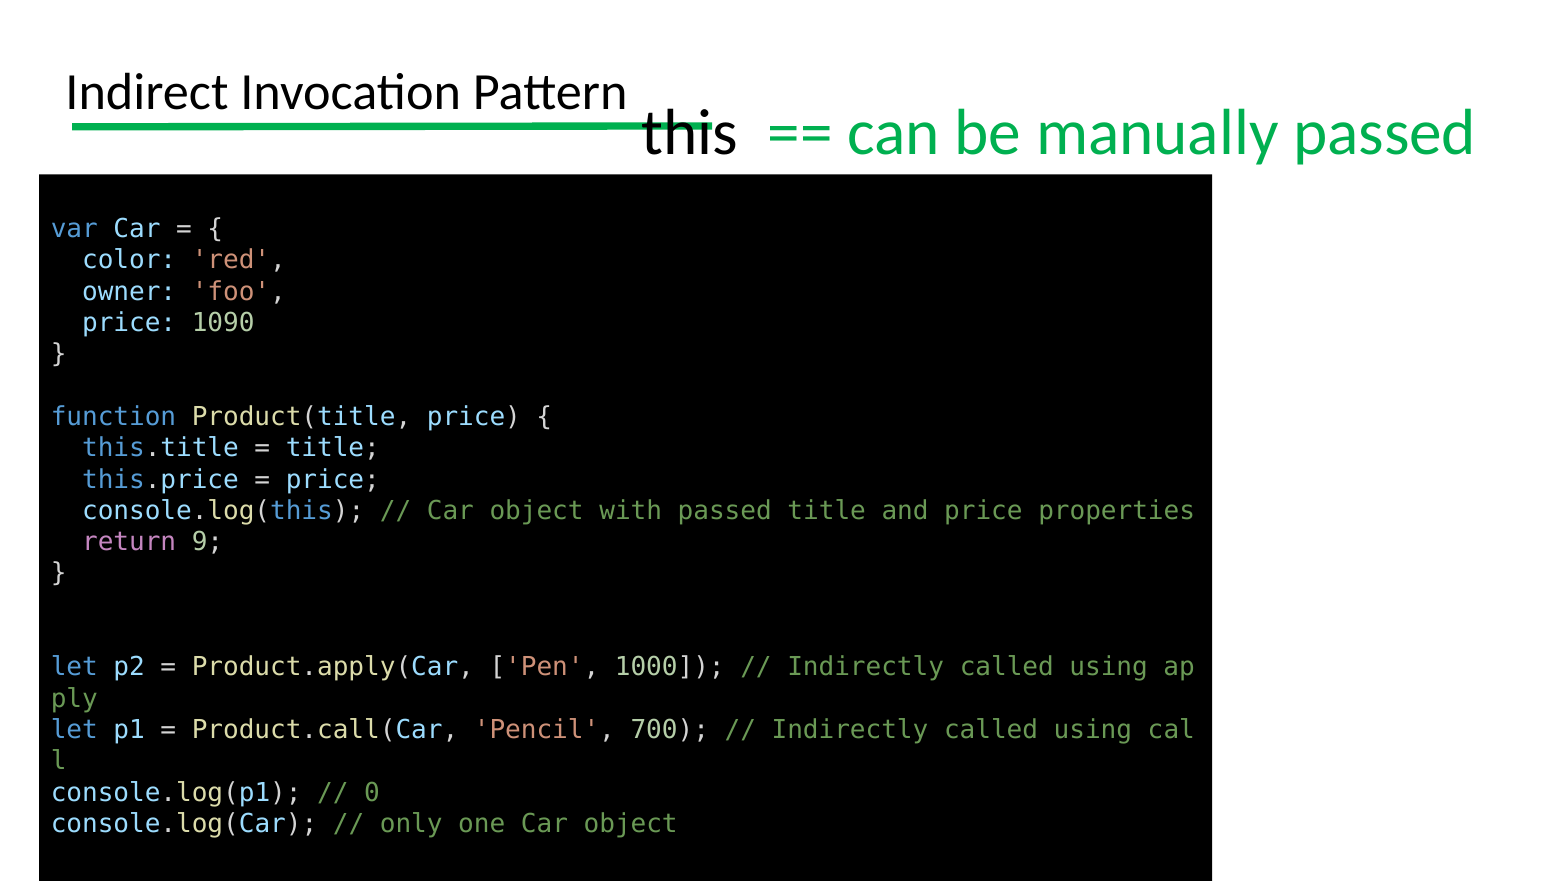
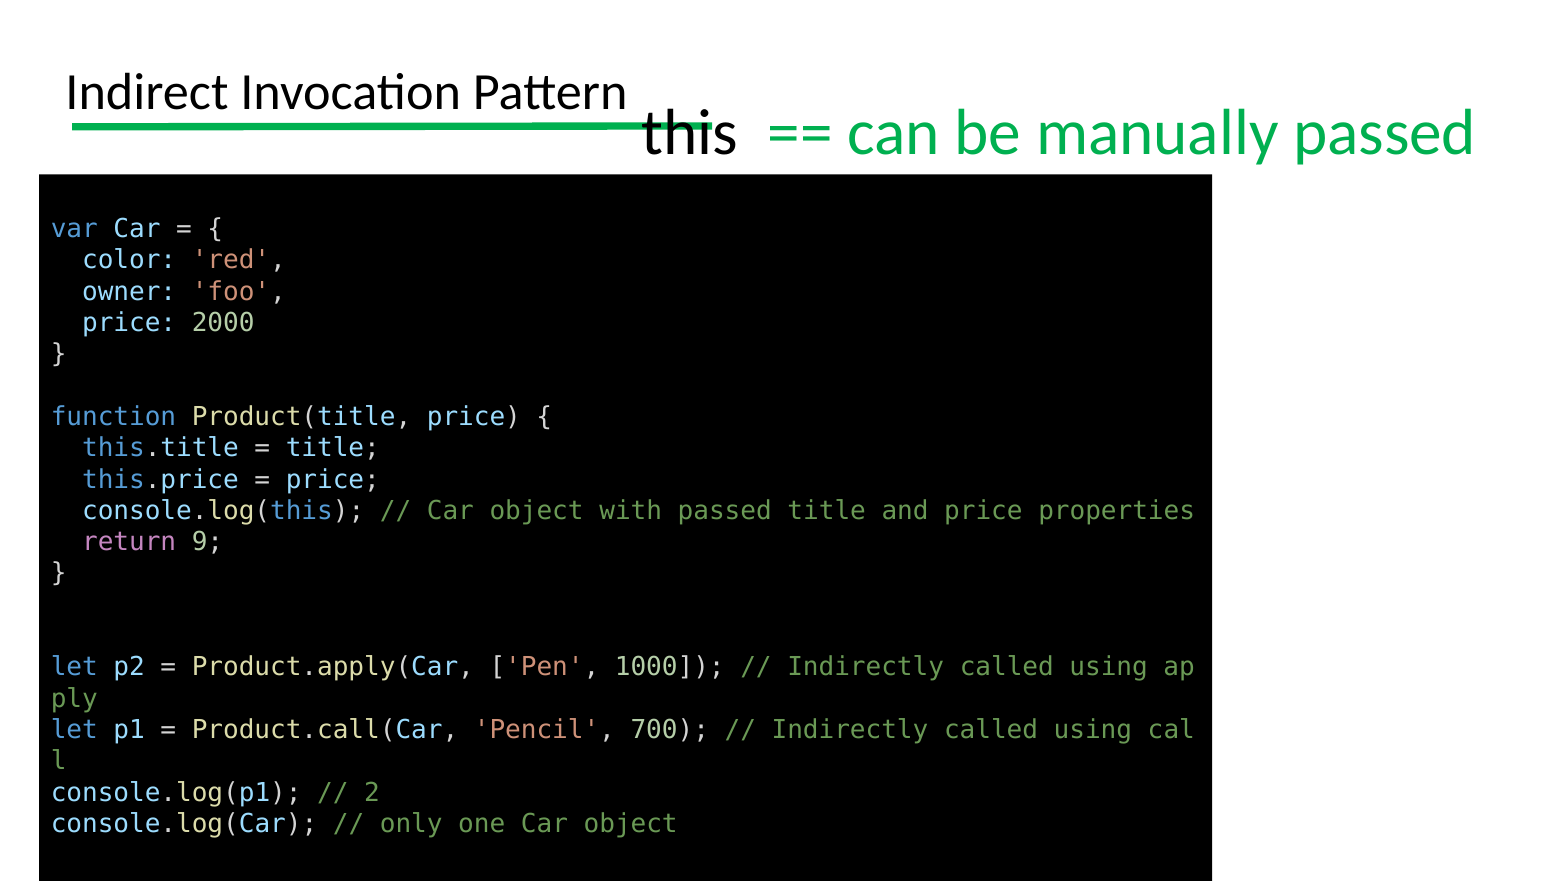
1090: 1090 -> 2000
0: 0 -> 2
